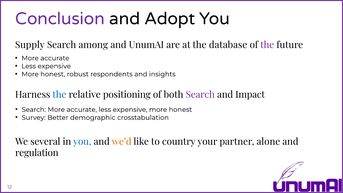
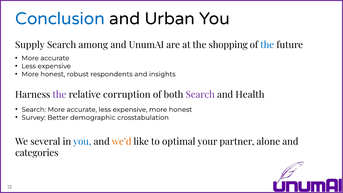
Conclusion colour: purple -> blue
Adopt: Adopt -> Urban
database: database -> shopping
the at (267, 45) colour: purple -> blue
the at (59, 95) colour: blue -> purple
positioning: positioning -> corruption
Impact: Impact -> Health
country: country -> optimal
regulation: regulation -> categories
